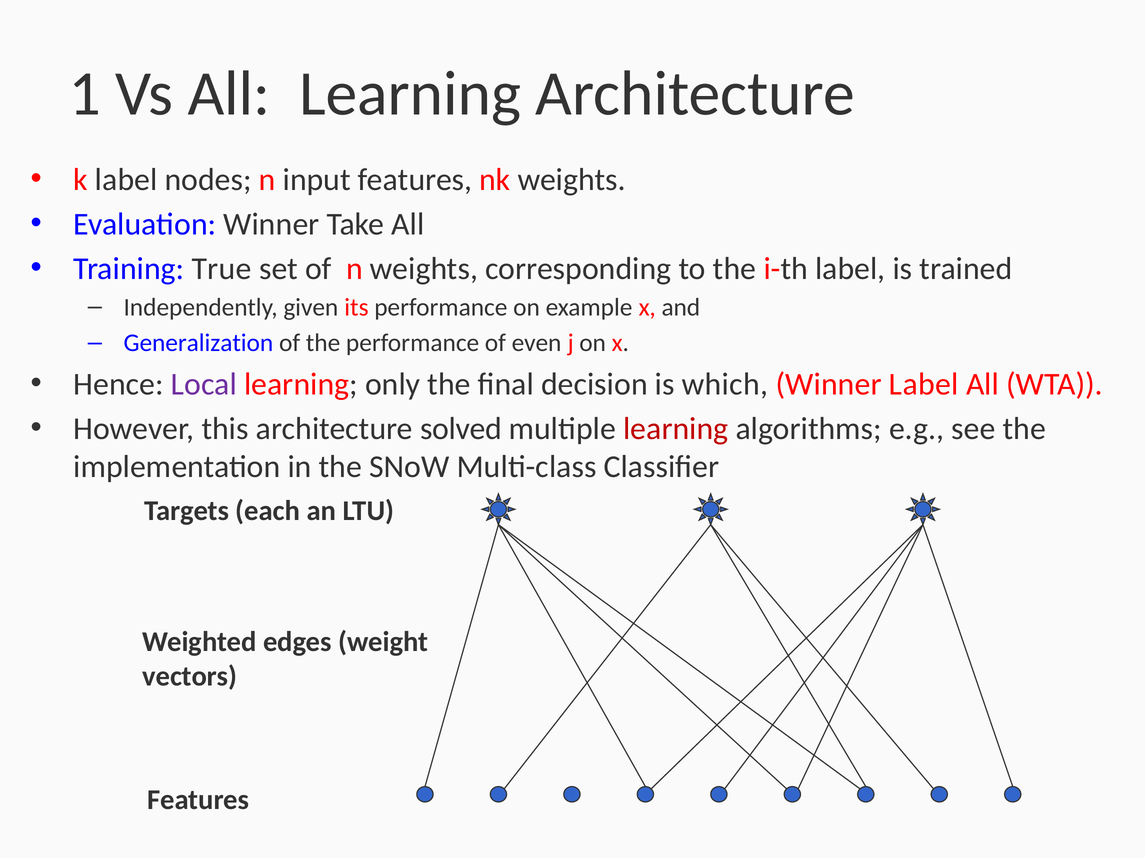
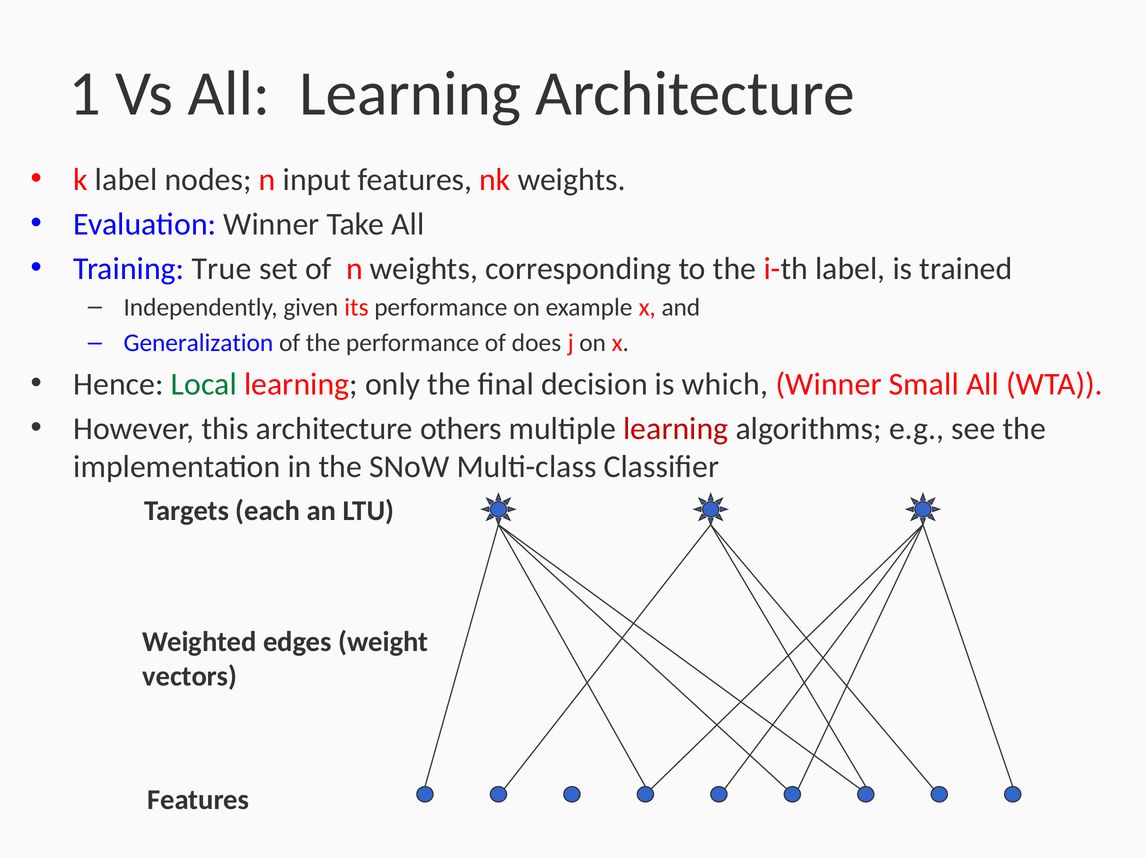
even: even -> does
Local colour: purple -> green
Winner Label: Label -> Small
solved: solved -> others
